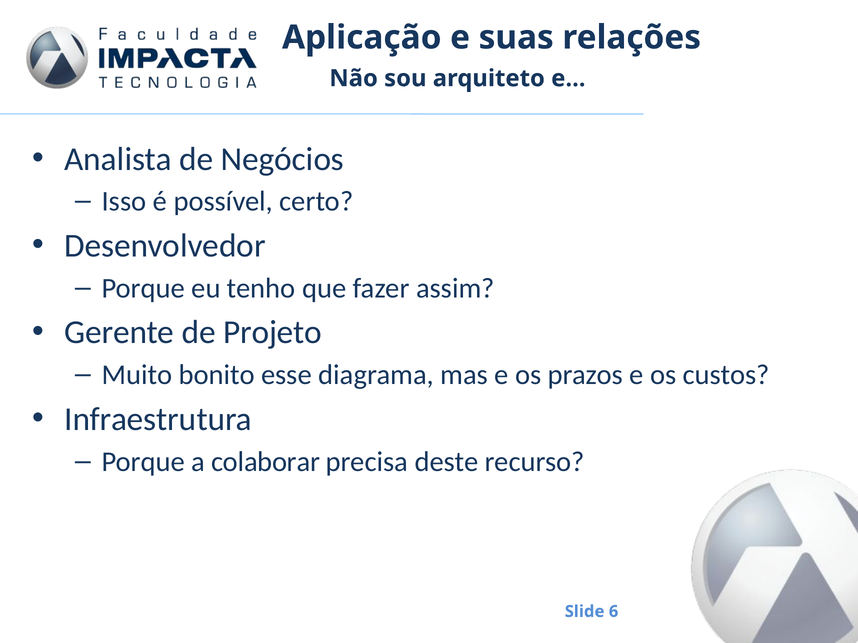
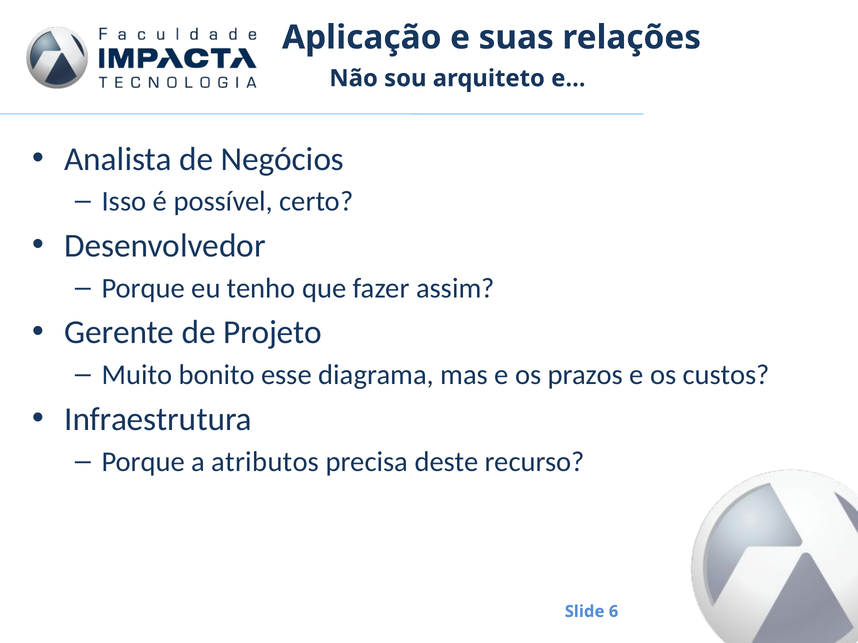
colaborar: colaborar -> atributos
